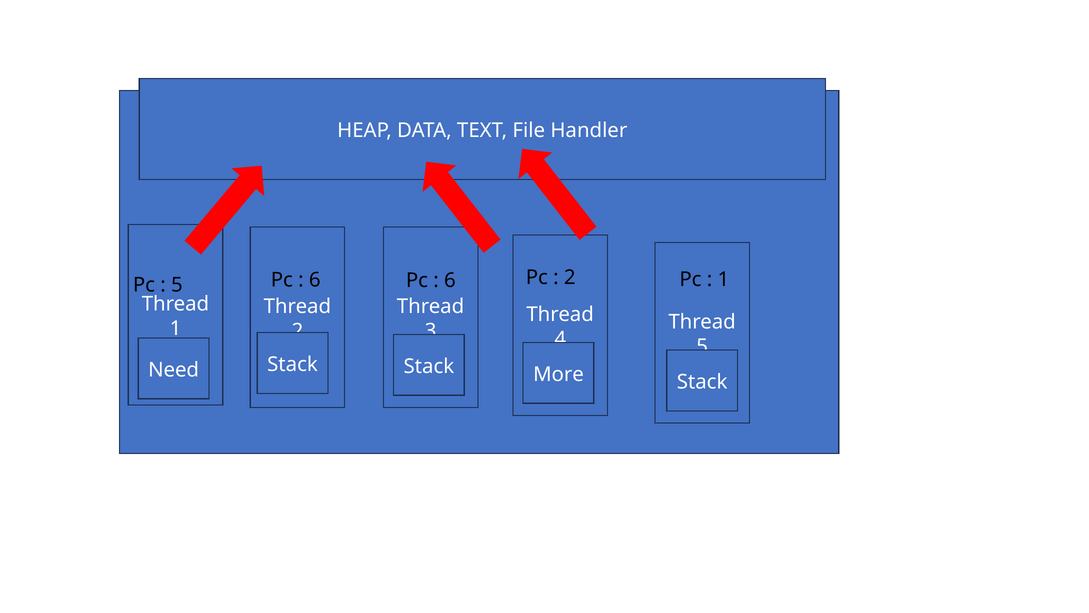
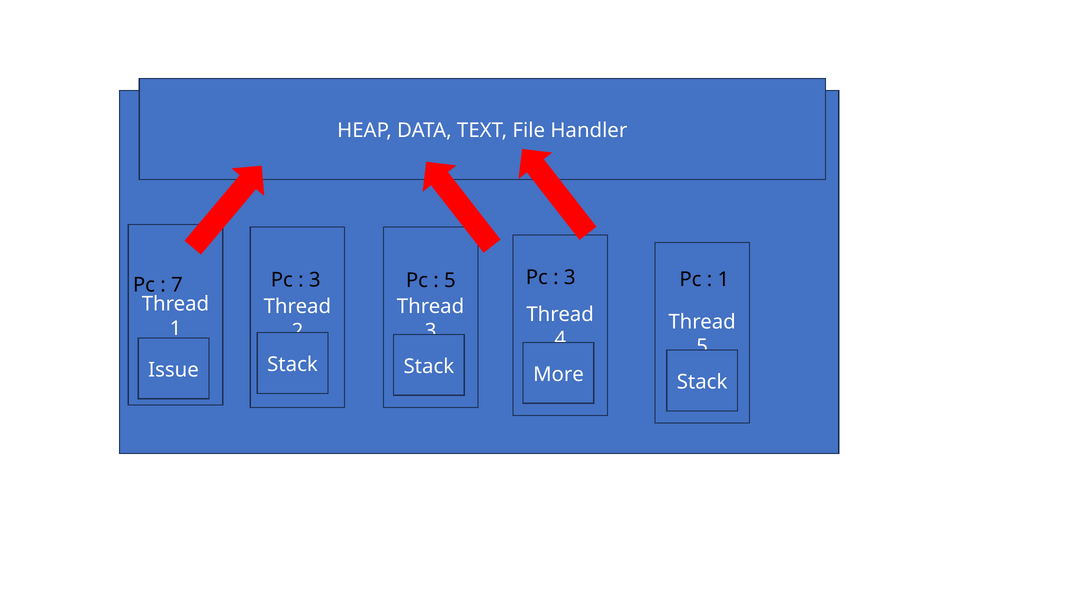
2 at (570, 277): 2 -> 3
5 at (177, 285): 5 -> 7
6 at (315, 280): 6 -> 3
6 at (450, 280): 6 -> 5
Need: Need -> Issue
